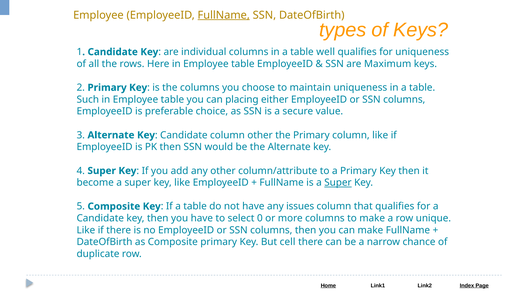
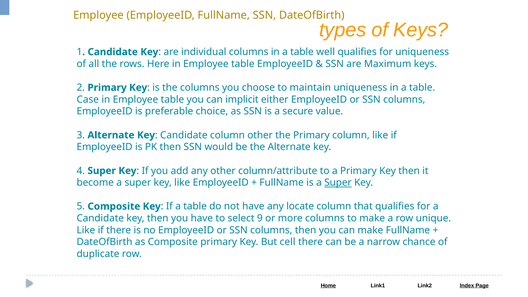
FullName at (224, 15) underline: present -> none
Such: Such -> Case
placing: placing -> implicit
issues: issues -> locate
0: 0 -> 9
